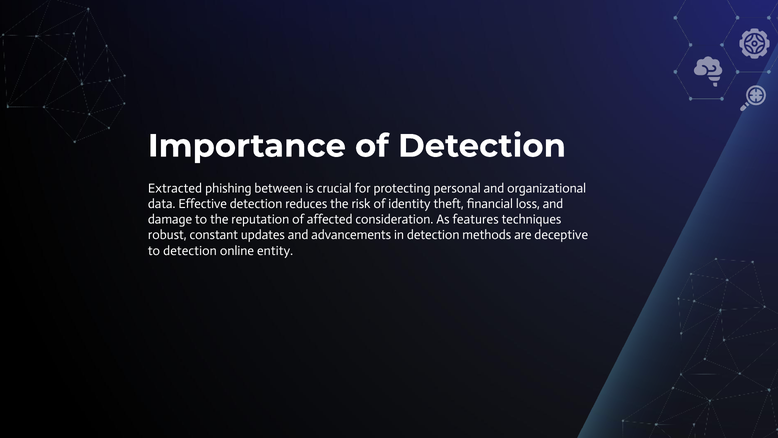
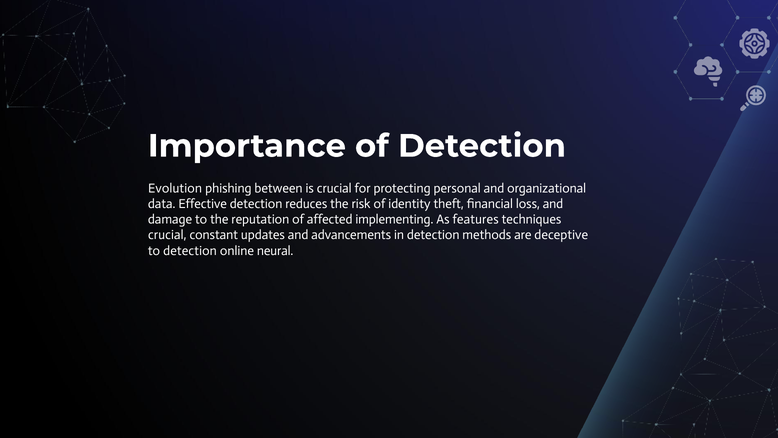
Extracted: Extracted -> Evolution
consideration: consideration -> implementing
robust at (167, 235): robust -> crucial
entity: entity -> neural
